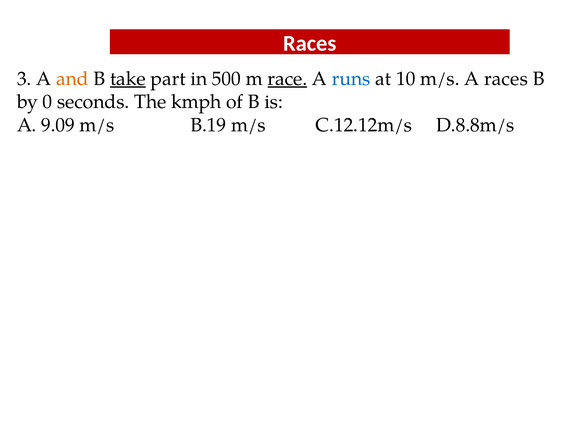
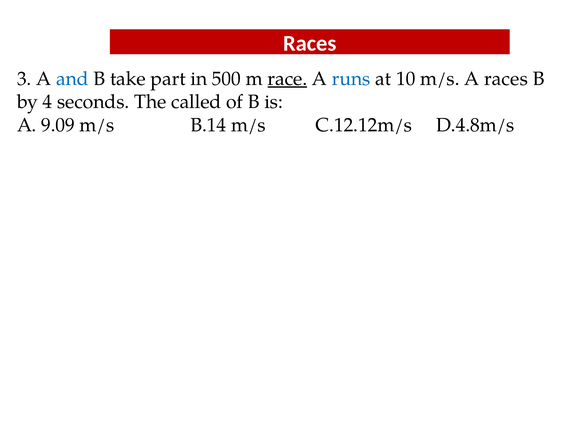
and colour: orange -> blue
take underline: present -> none
0: 0 -> 4
kmph: kmph -> called
B.19: B.19 -> B.14
D.8.8m/s: D.8.8m/s -> D.4.8m/s
